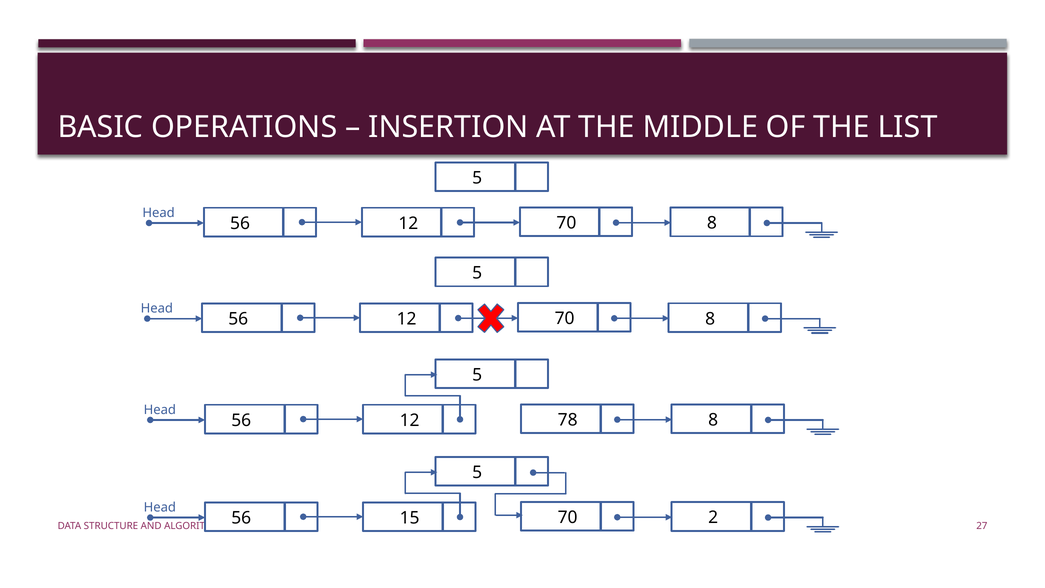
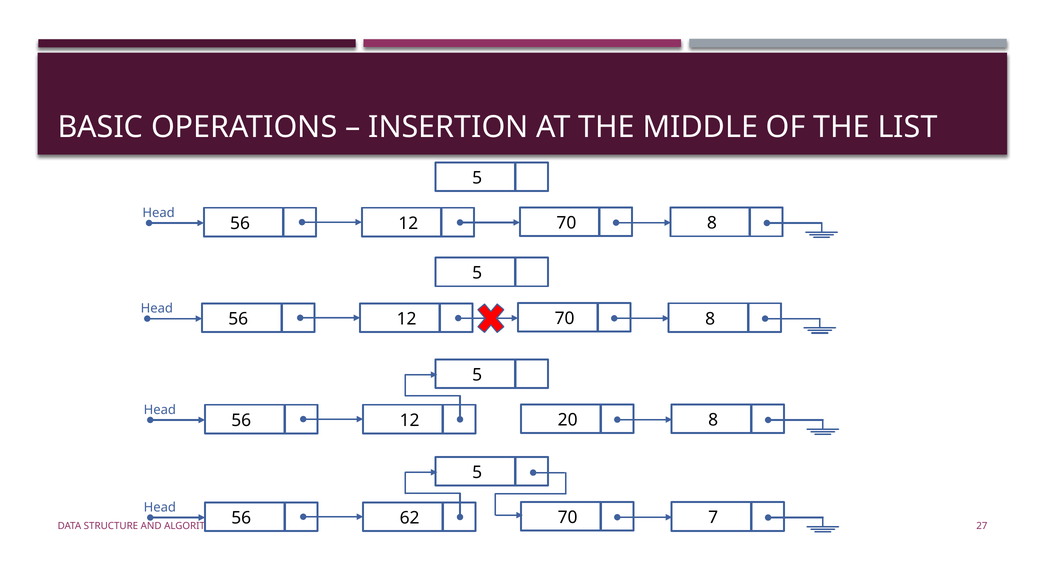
78: 78 -> 20
15: 15 -> 62
2: 2 -> 7
